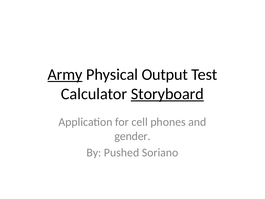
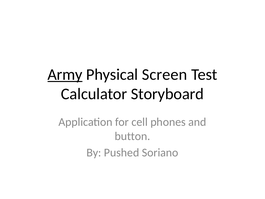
Output: Output -> Screen
Storyboard underline: present -> none
gender: gender -> button
